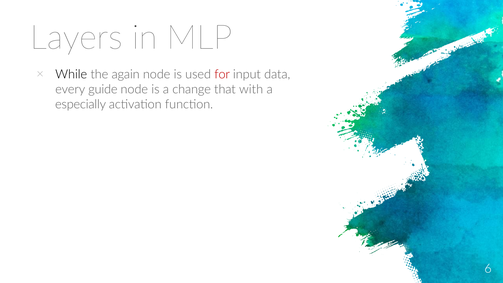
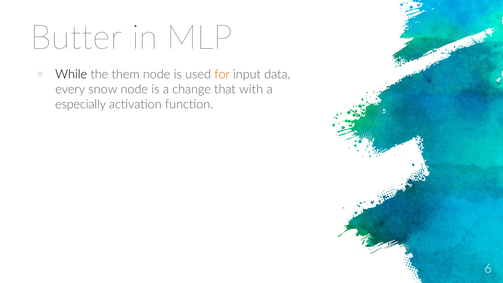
Layers: Layers -> Butter
again: again -> them
for colour: red -> orange
guide: guide -> snow
